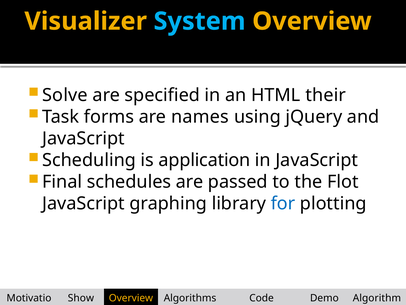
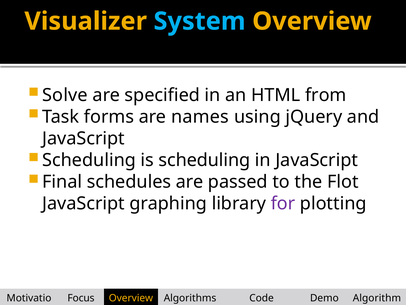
their: their -> from
is application: application -> scheduling
for colour: blue -> purple
Show: Show -> Focus
